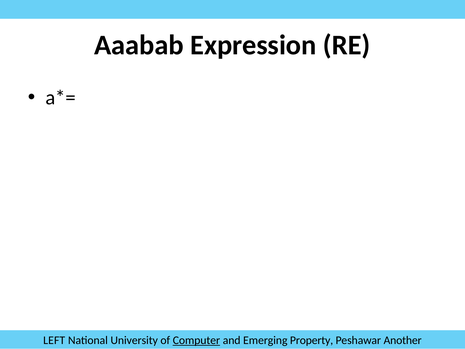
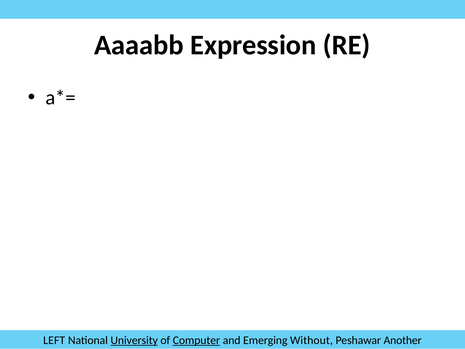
Aaabab: Aaabab -> Aaaabb
University underline: none -> present
Property: Property -> Without
